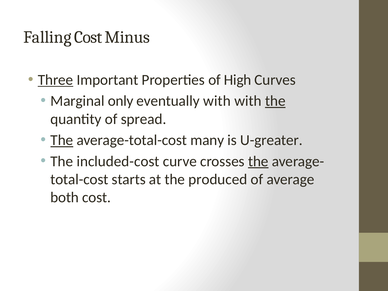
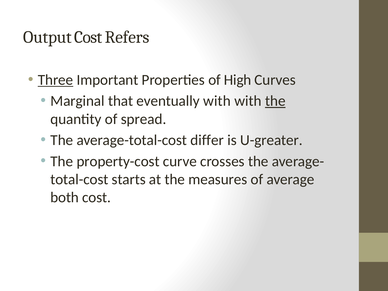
Falling: Falling -> Output
Minus: Minus -> Refers
only: only -> that
The at (62, 140) underline: present -> none
many: many -> differ
included-cost: included-cost -> property-cost
the at (258, 161) underline: present -> none
produced: produced -> measures
